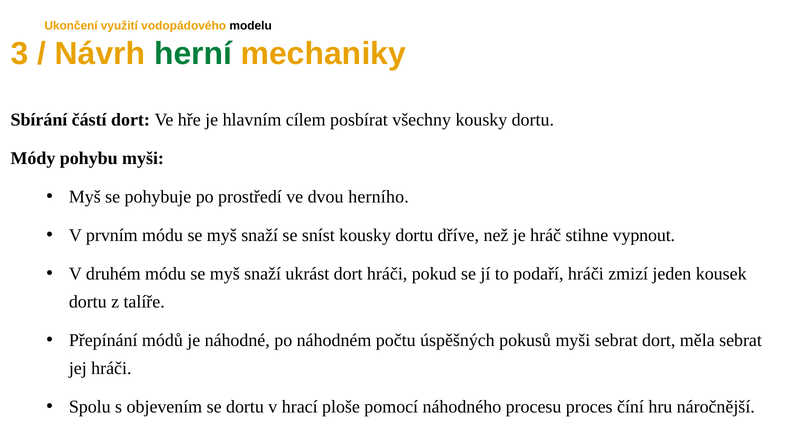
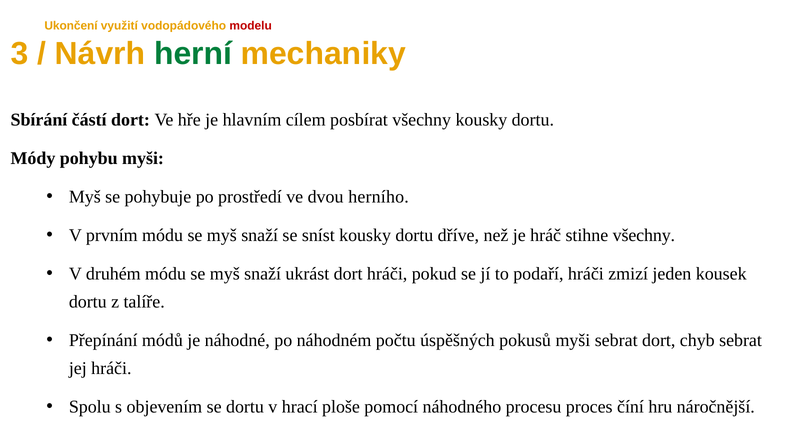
modelu colour: black -> red
stihne vypnout: vypnout -> všechny
měla: měla -> chyb
